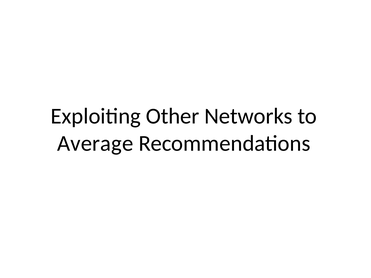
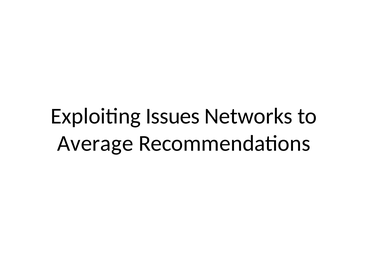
Other: Other -> Issues
